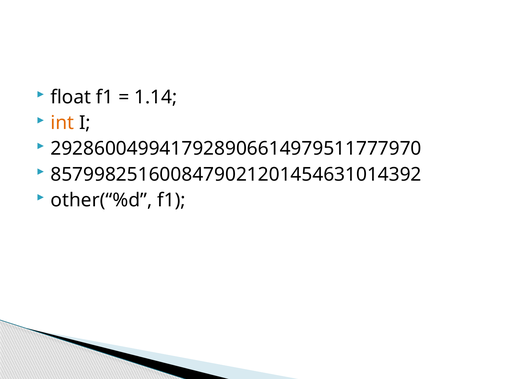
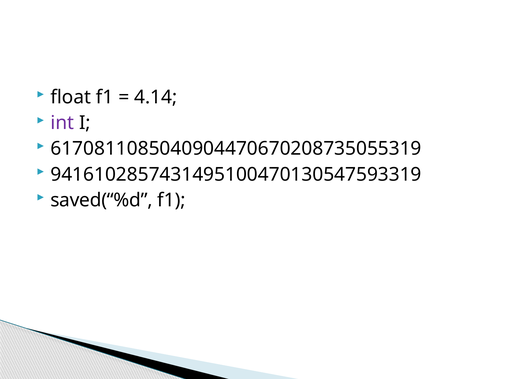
1.14: 1.14 -> 4.14
int colour: orange -> purple
2928600499417928906614979511777970: 2928600499417928906614979511777970 -> 6170811085040904470670208735055319
8579982516008479021201454631014392: 8579982516008479021201454631014392 -> 9416102857431495100470130547593319
other(“%d: other(“%d -> saved(“%d
